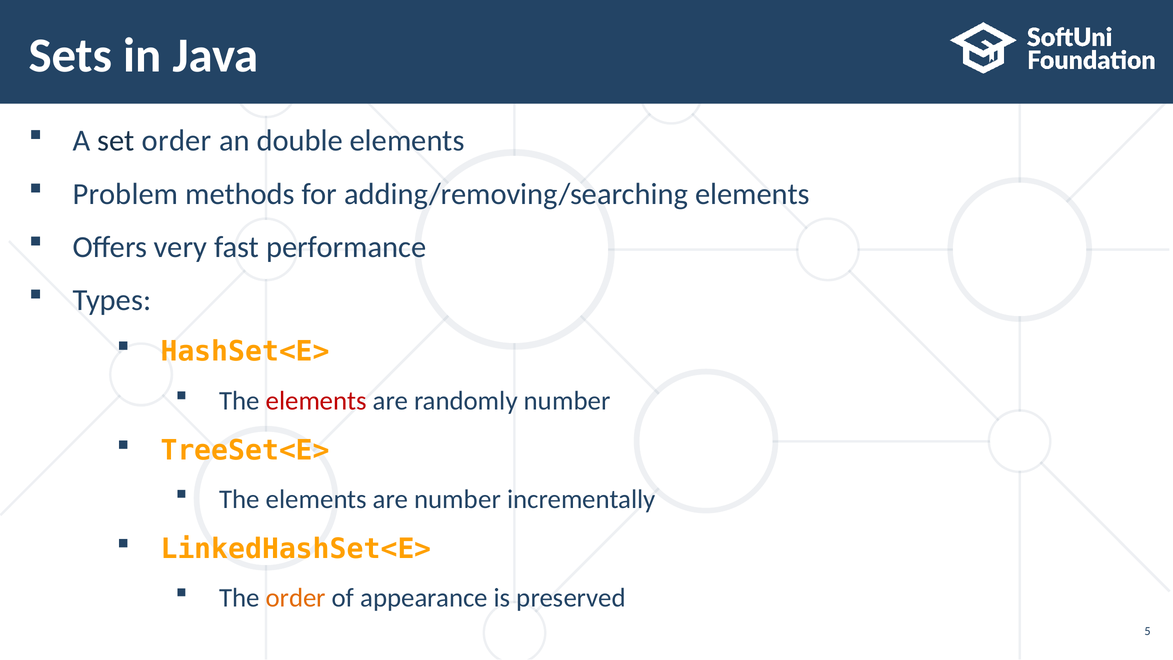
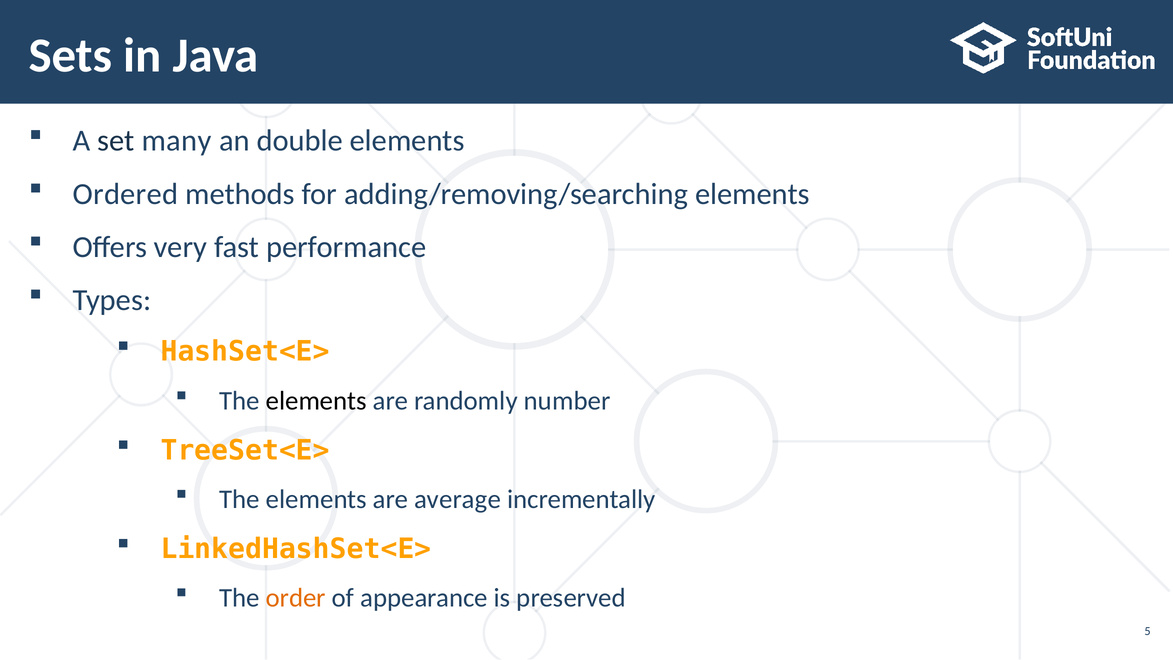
set order: order -> many
Problem: Problem -> Ordered
elements at (316, 401) colour: red -> black
are number: number -> average
